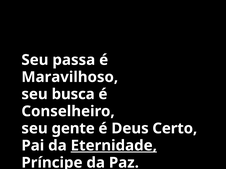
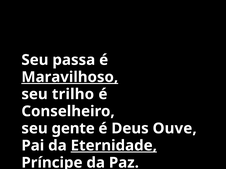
Maravilhoso underline: none -> present
busca: busca -> trilho
Certo: Certo -> Ouve
